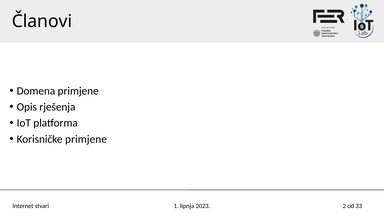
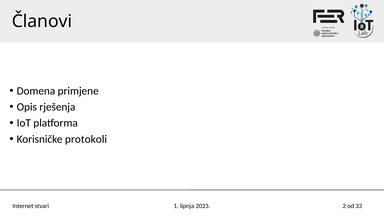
Korisničke primjene: primjene -> protokoli
